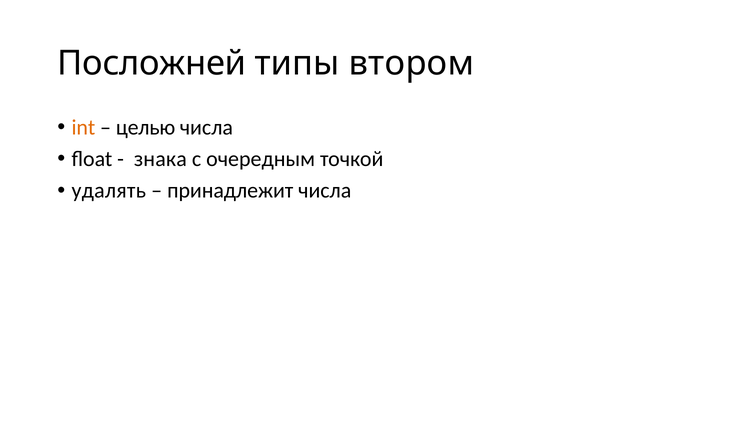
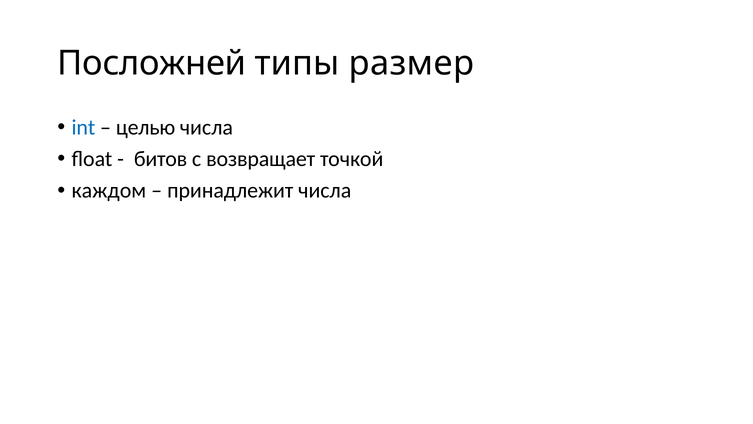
втором: втором -> размер
int colour: orange -> blue
знака: знака -> битов
очередным: очередным -> возвращает
удалять: удалять -> каждом
